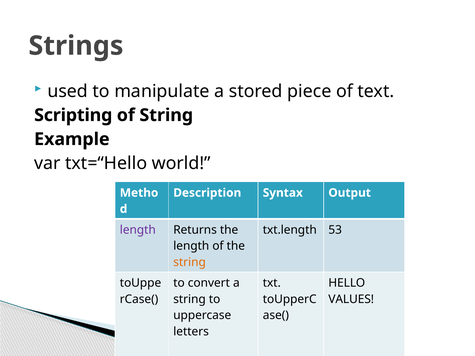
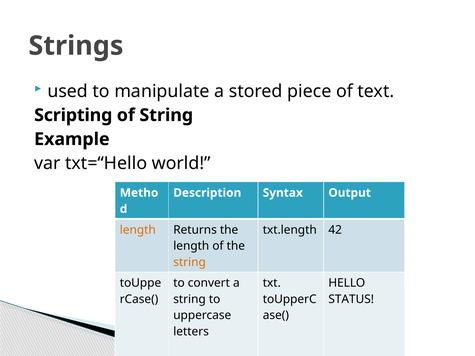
length at (138, 230) colour: purple -> orange
53: 53 -> 42
VALUES: VALUES -> STATUS
